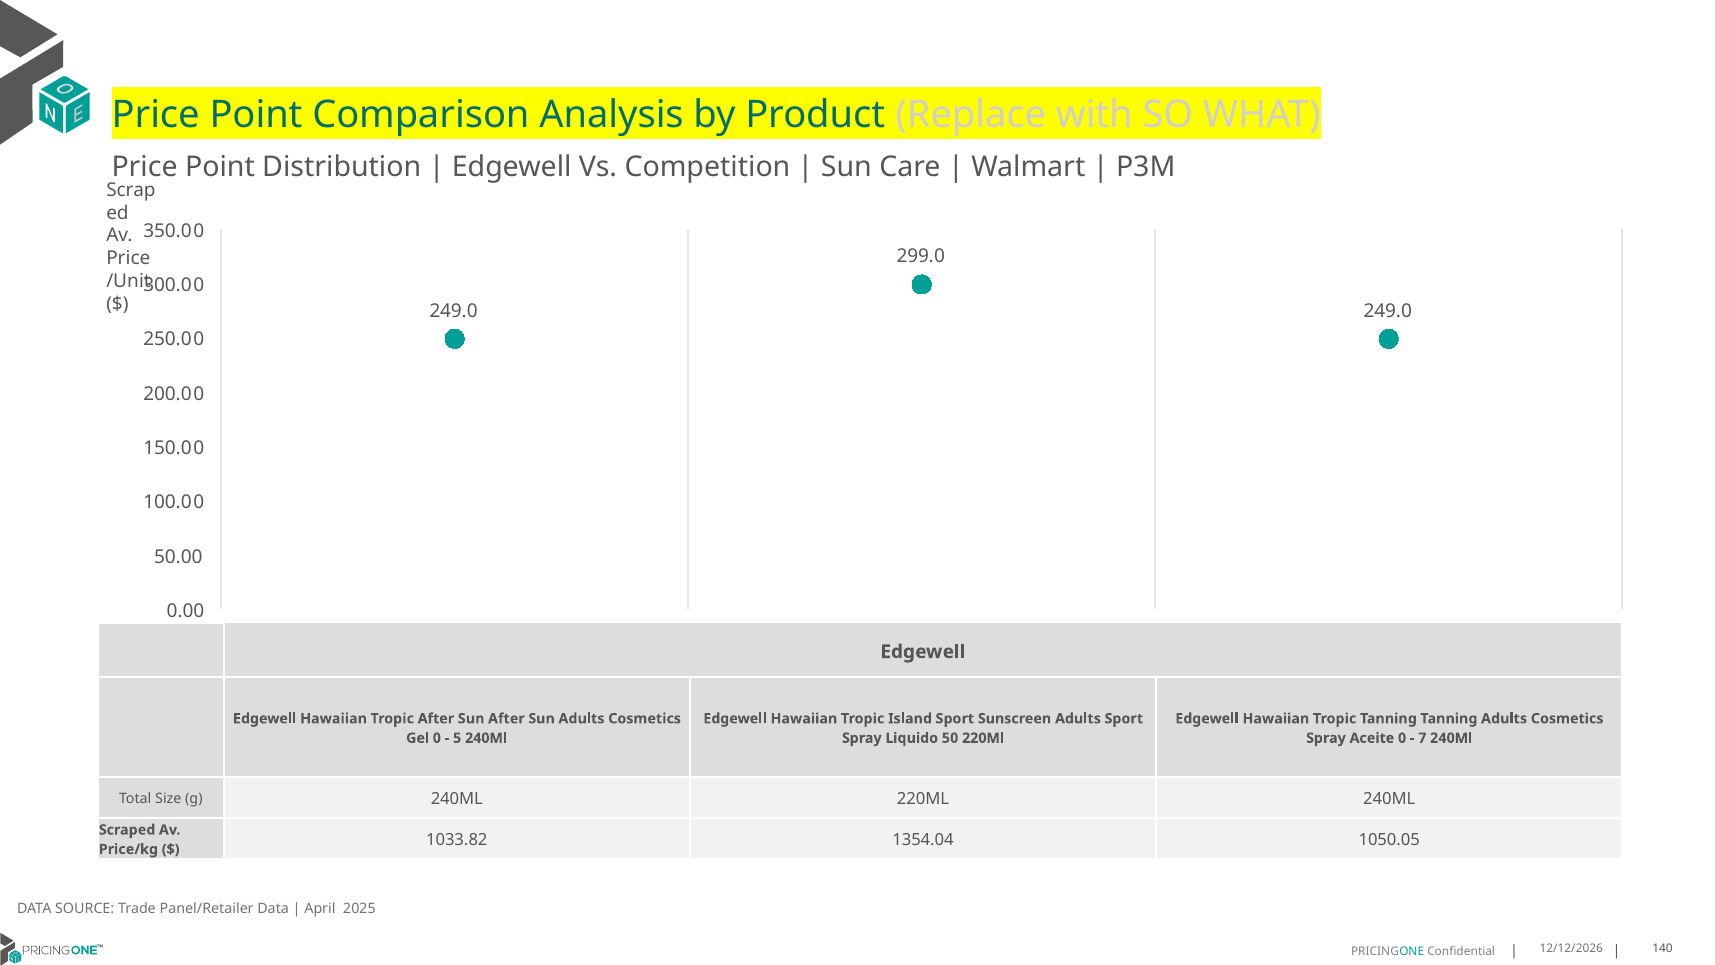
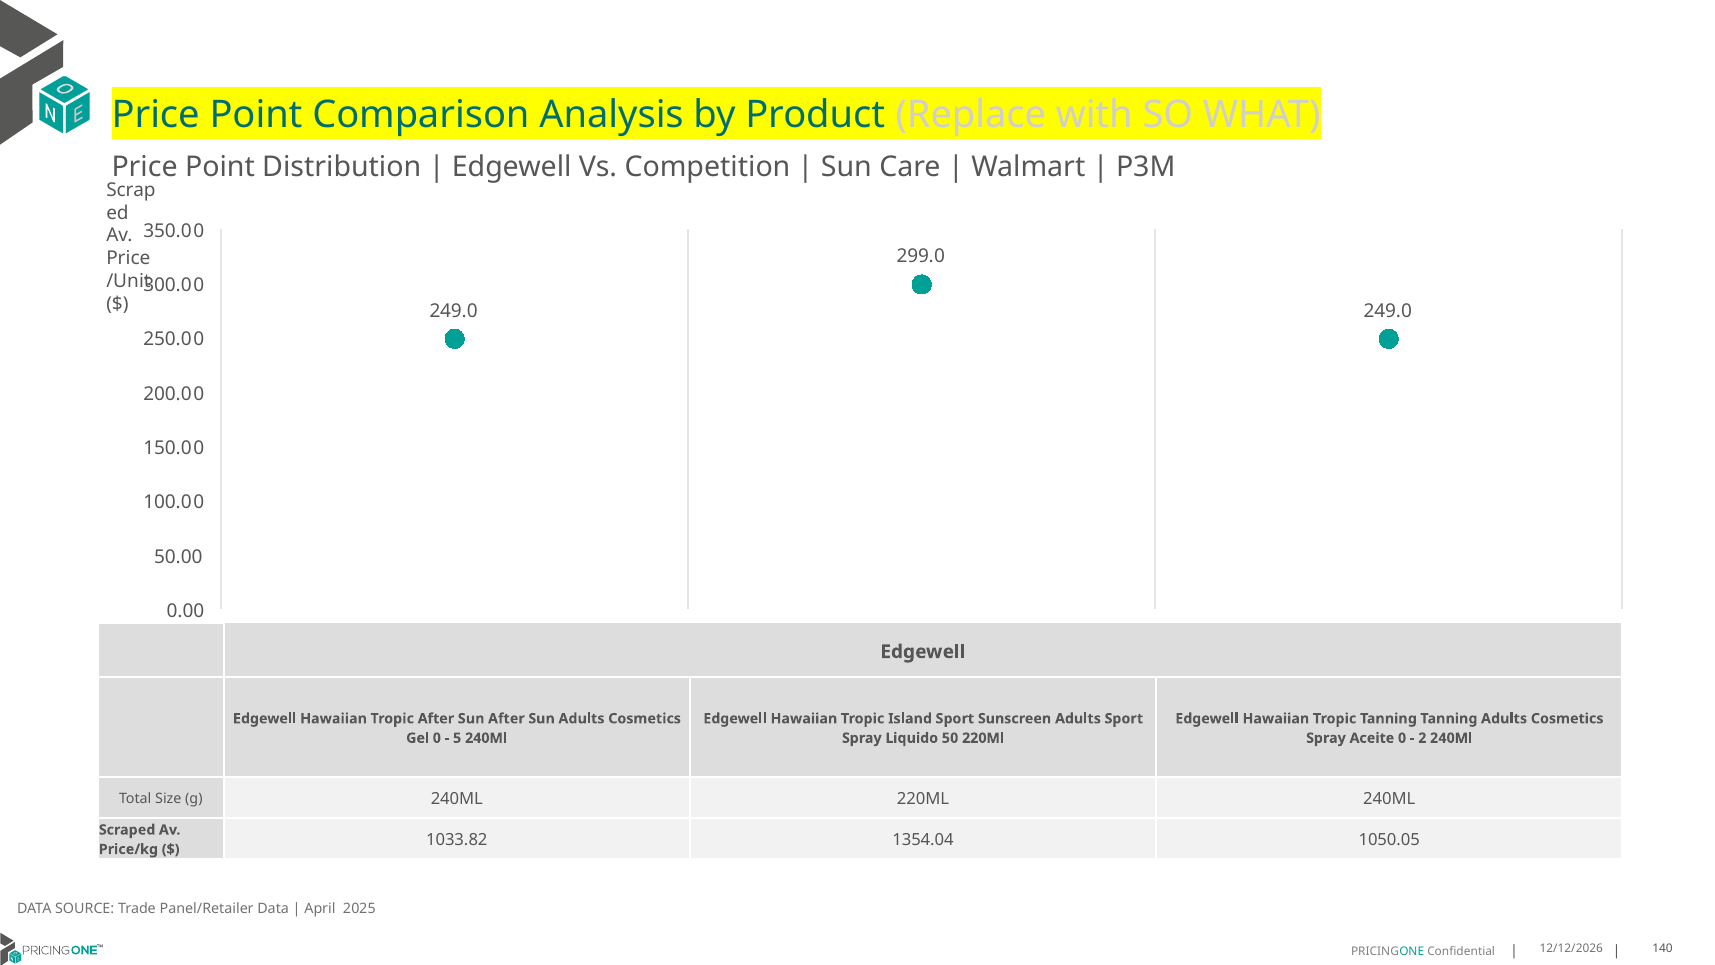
7: 7 -> 2
